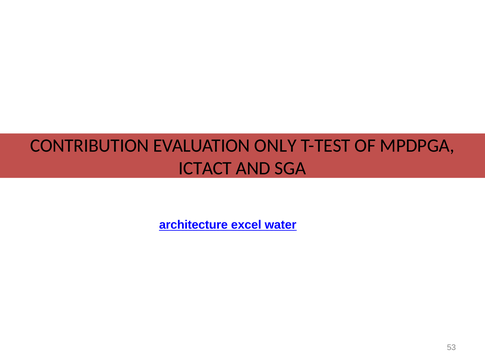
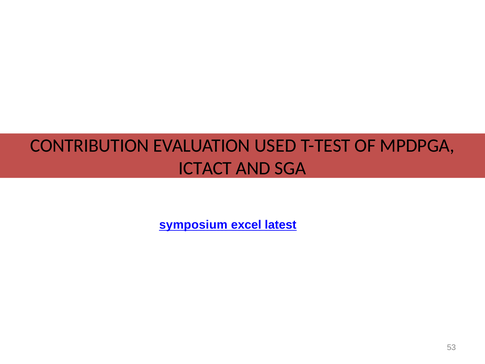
ONLY: ONLY -> USED
architecture: architecture -> symposium
water: water -> latest
